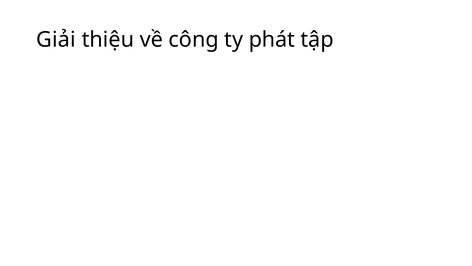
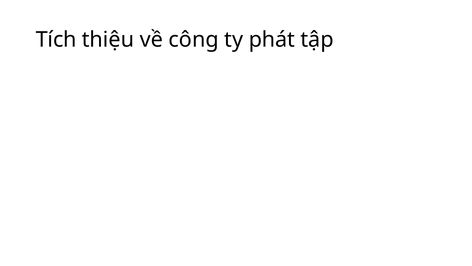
Giải: Giải -> Tích
